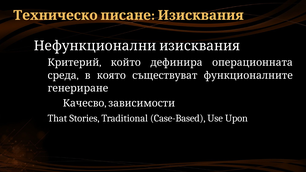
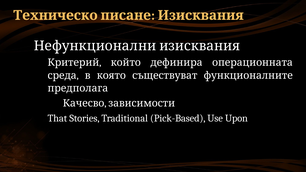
генериране: генериране -> предполага
Case-Based: Case-Based -> Pick-Based
